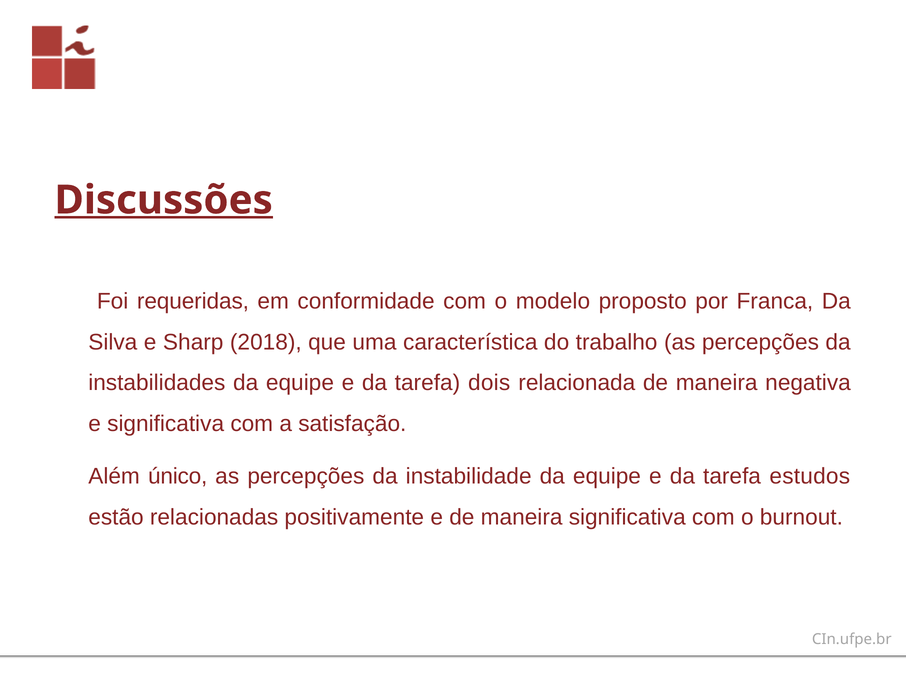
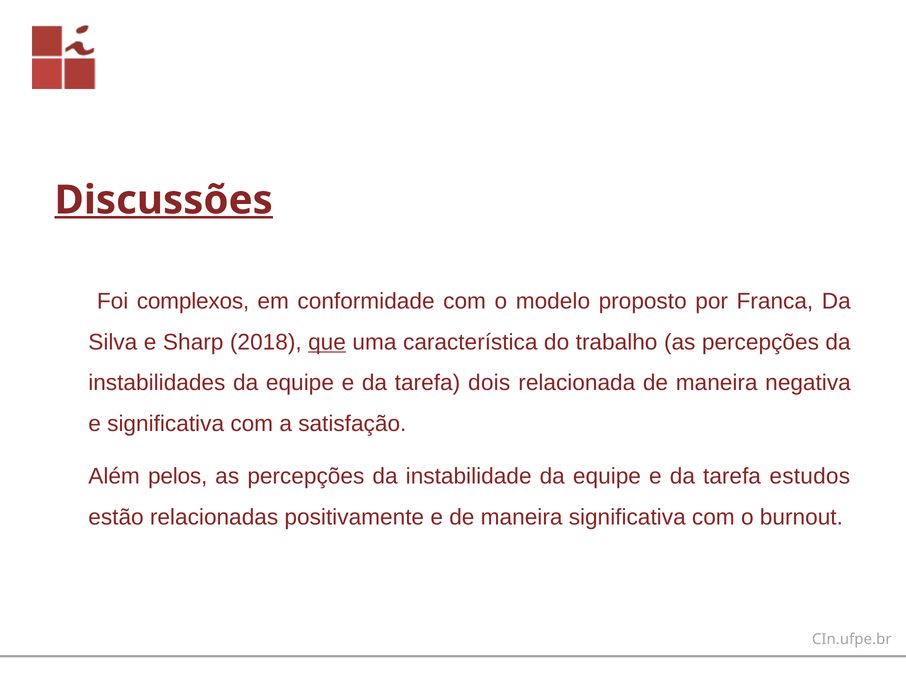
requeridas: requeridas -> complexos
que underline: none -> present
único: único -> pelos
